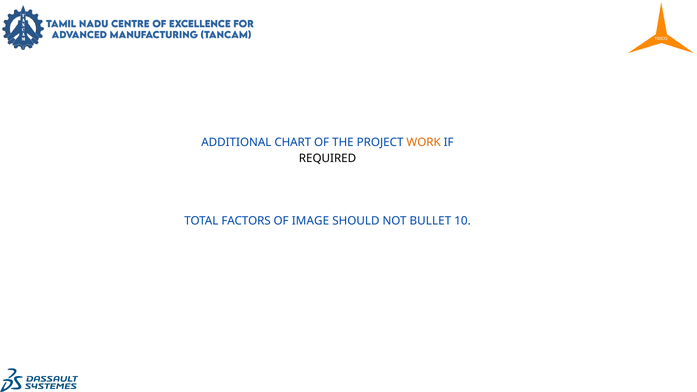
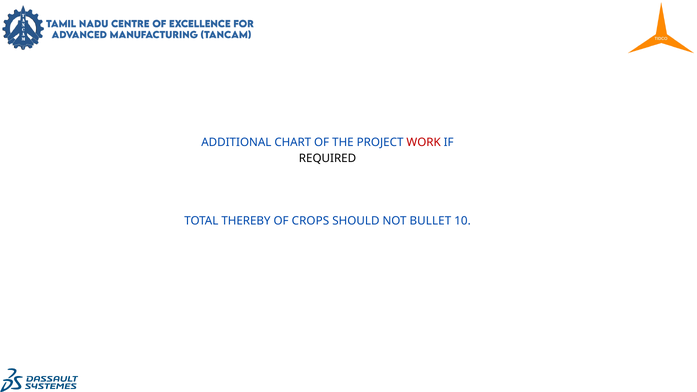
WORK colour: orange -> red
FACTORS: FACTORS -> THEREBY
IMAGE: IMAGE -> CROPS
